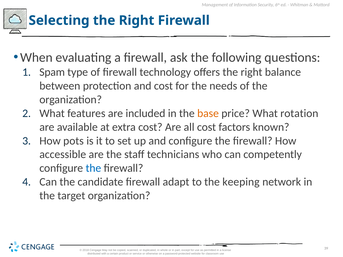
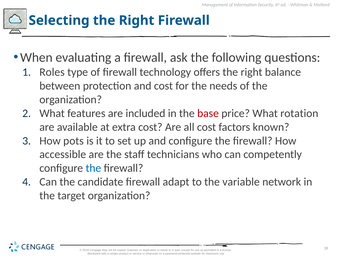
Spam: Spam -> Roles
base colour: orange -> red
keeping: keeping -> variable
